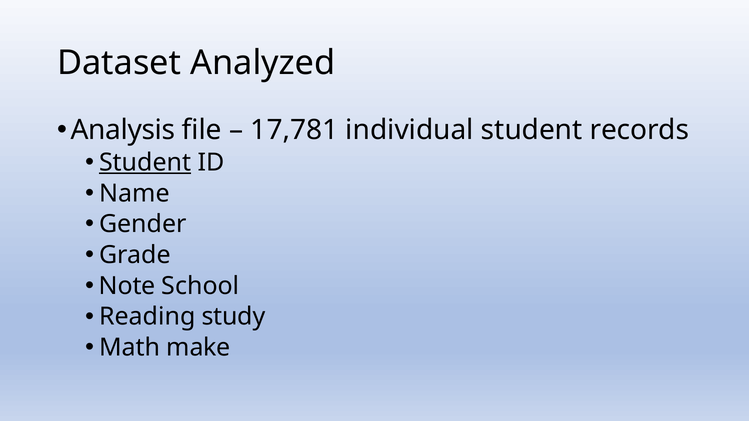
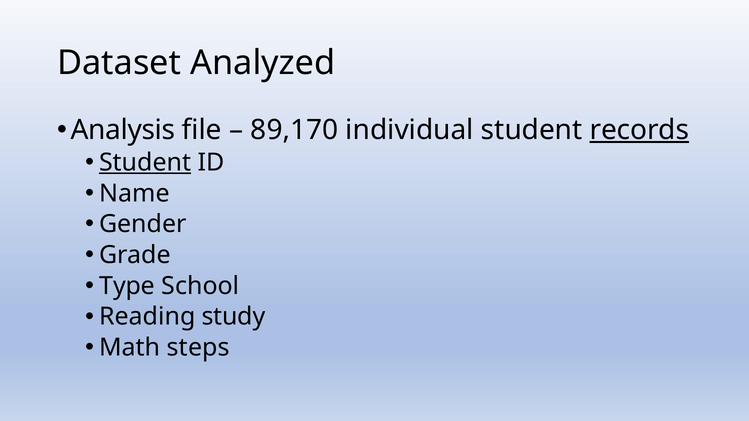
17,781: 17,781 -> 89,170
records underline: none -> present
Note: Note -> Type
make: make -> steps
